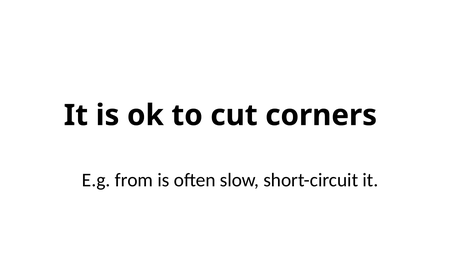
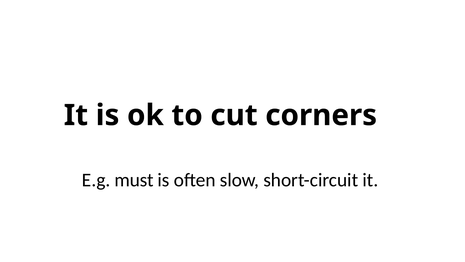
from: from -> must
